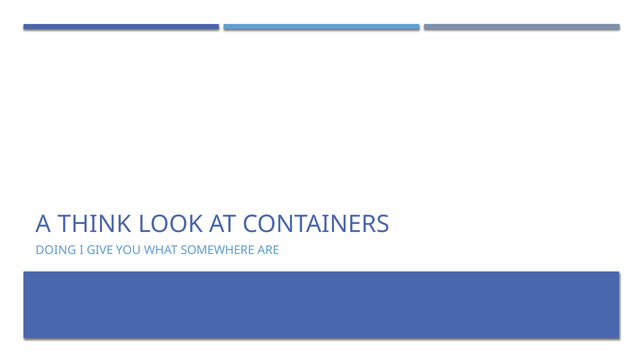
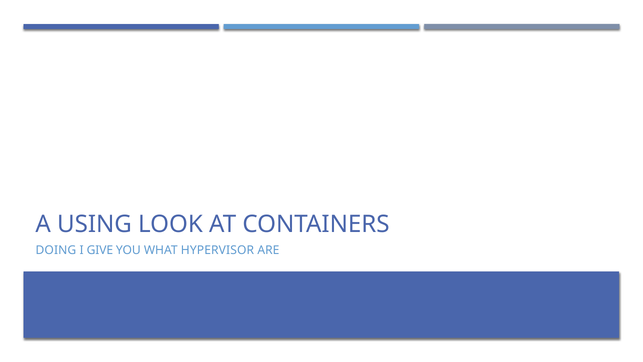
THINK: THINK -> USING
SOMEWHERE: SOMEWHERE -> HYPERVISOR
